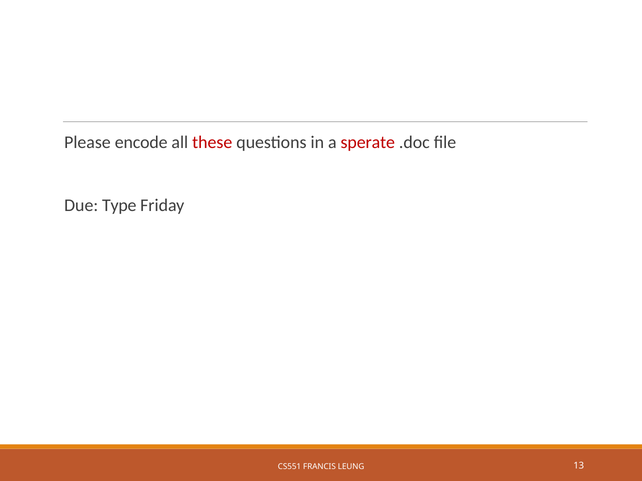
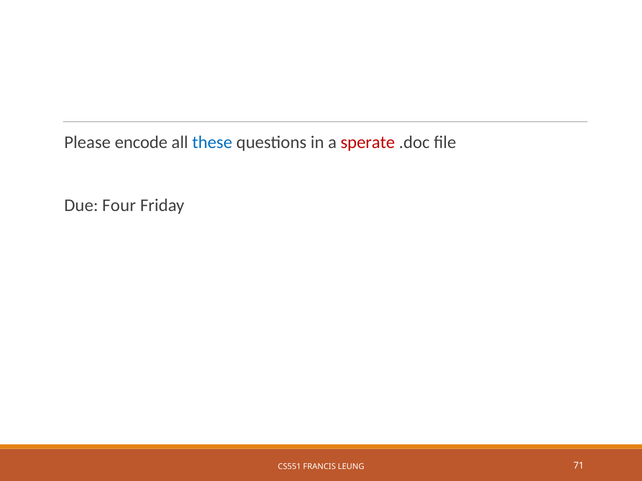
these colour: red -> blue
Type: Type -> Four
13: 13 -> 71
